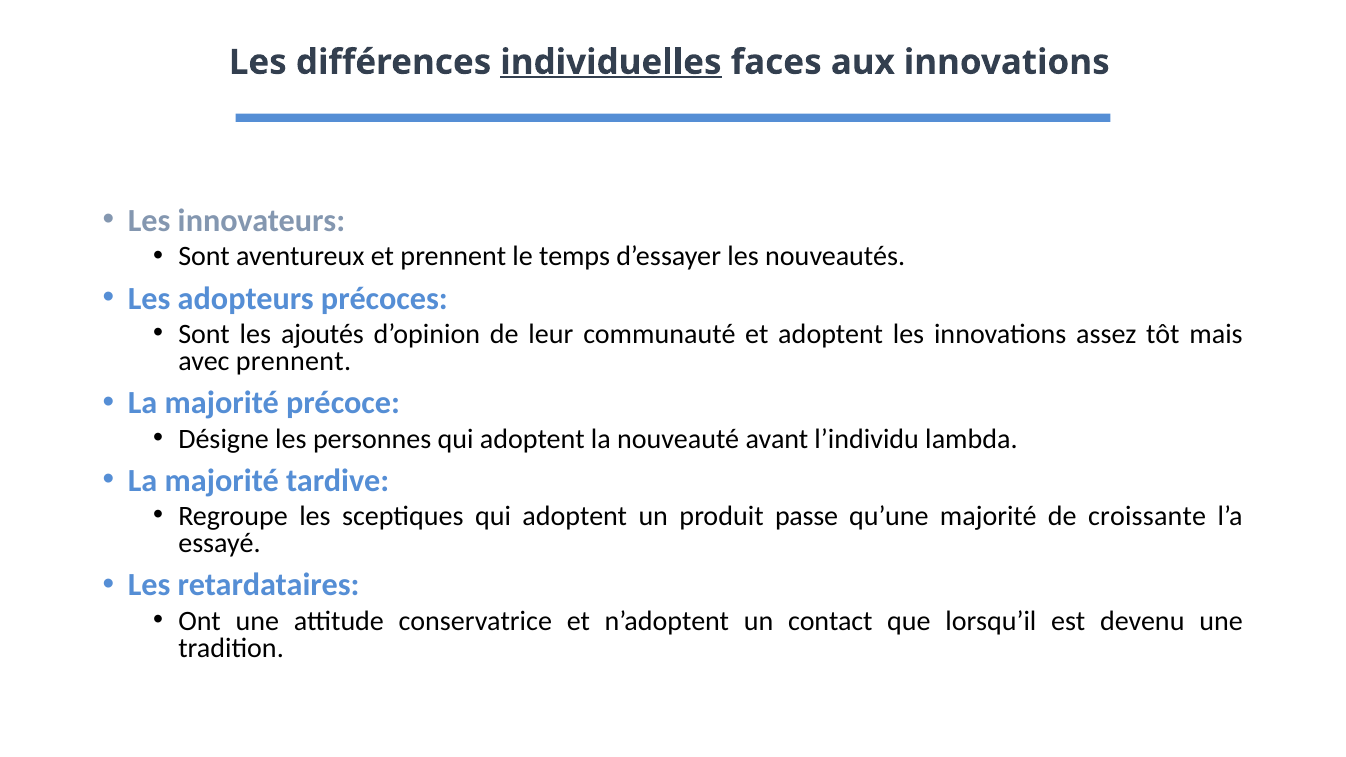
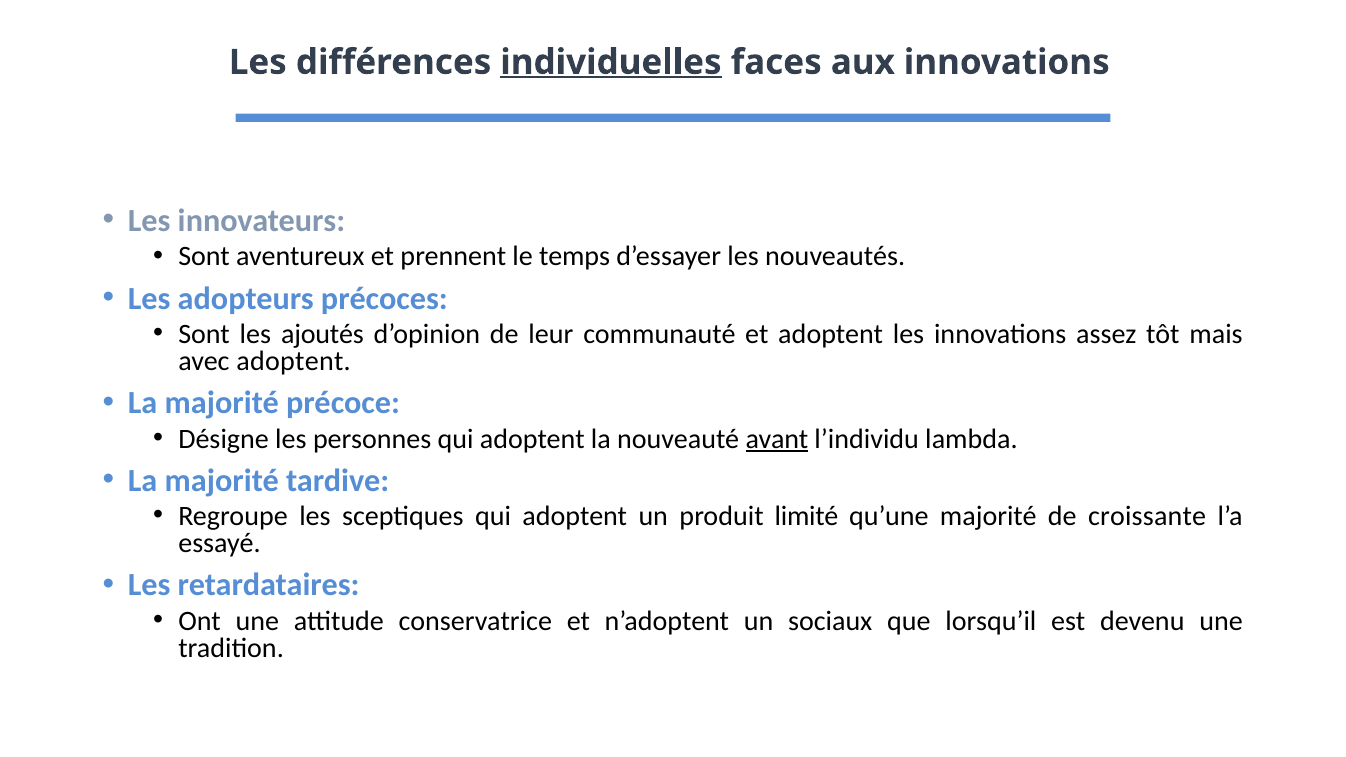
avec prennent: prennent -> adoptent
avant underline: none -> present
passe: passe -> limité
contact: contact -> sociaux
